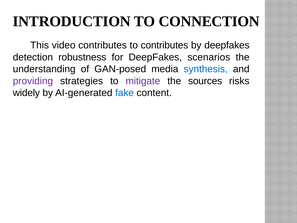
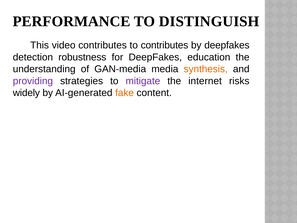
INTRODUCTION: INTRODUCTION -> PERFORMANCE
CONNECTION: CONNECTION -> DISTINGUISH
scenarios: scenarios -> education
GAN-posed: GAN-posed -> GAN-media
synthesis colour: blue -> orange
sources: sources -> internet
fake colour: blue -> orange
